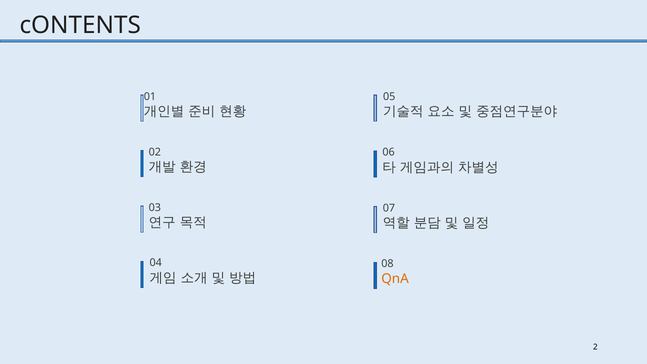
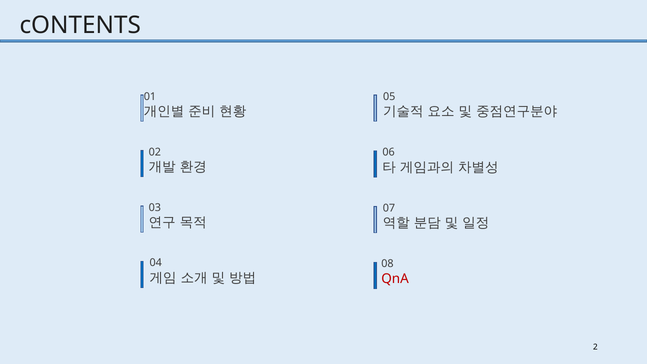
QnA colour: orange -> red
